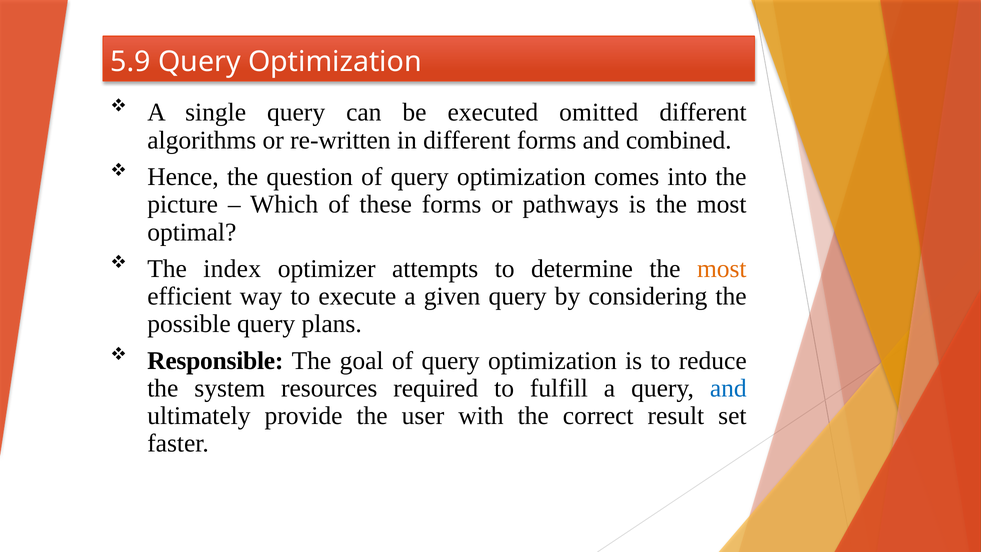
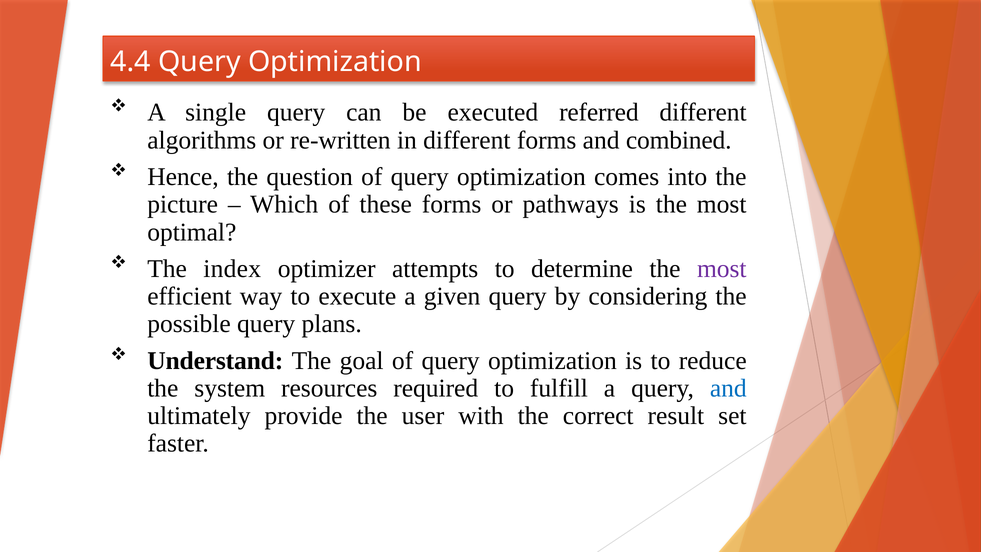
5.9: 5.9 -> 4.4
omitted: omitted -> referred
most at (722, 269) colour: orange -> purple
Responsible: Responsible -> Understand
